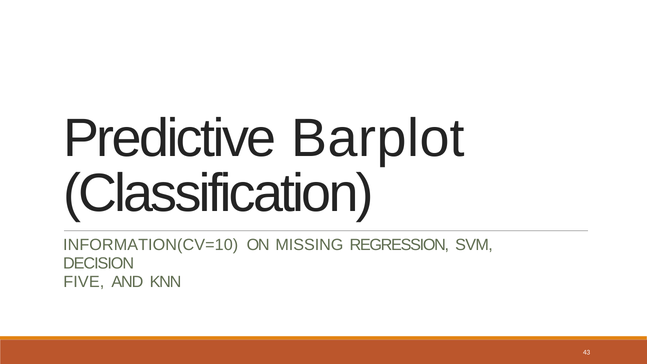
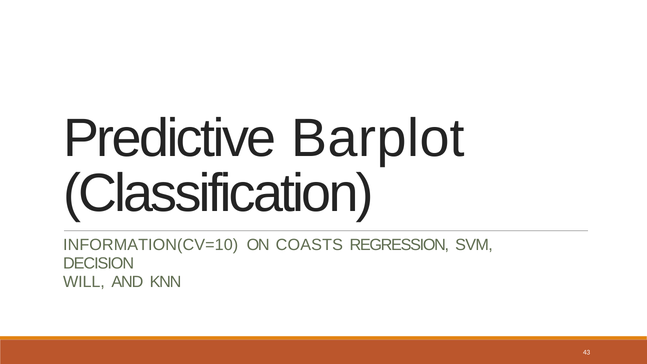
MISSING: MISSING -> COASTS
FIVE: FIVE -> WILL
